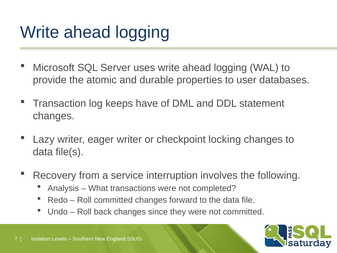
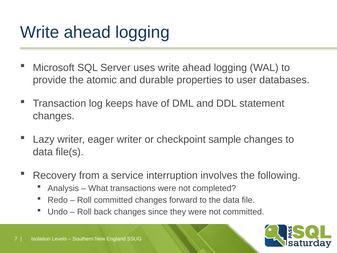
locking: locking -> sample
